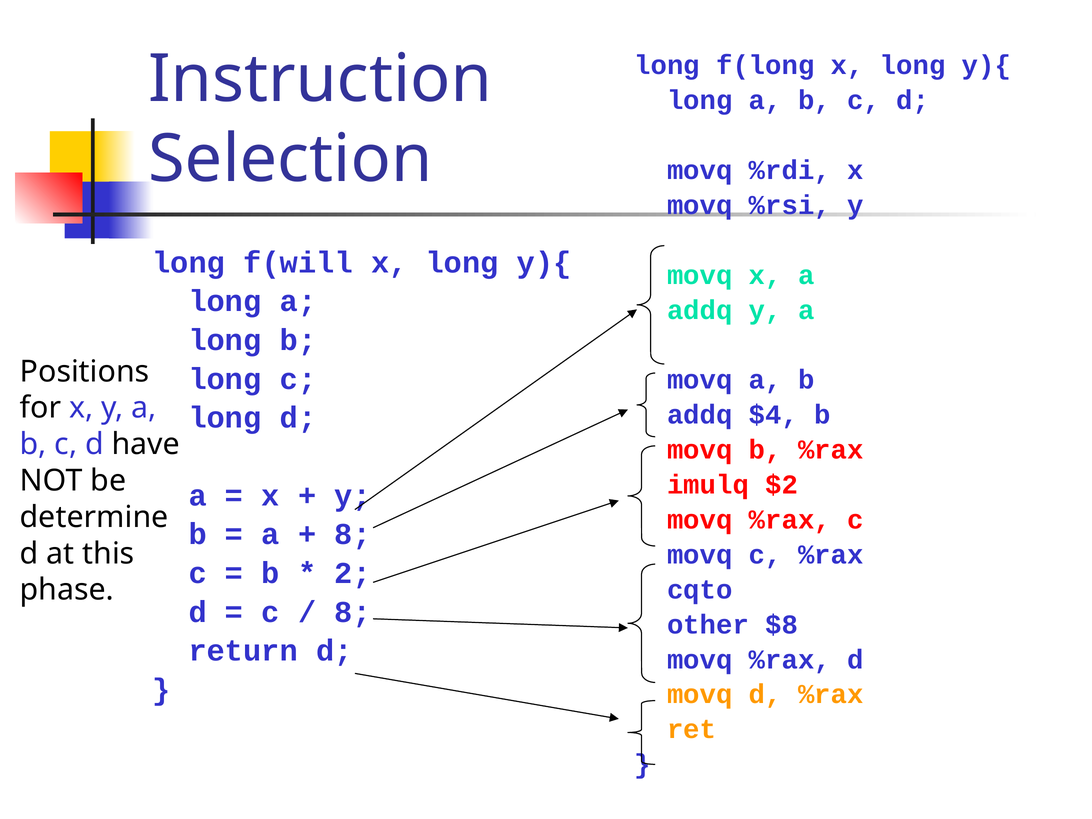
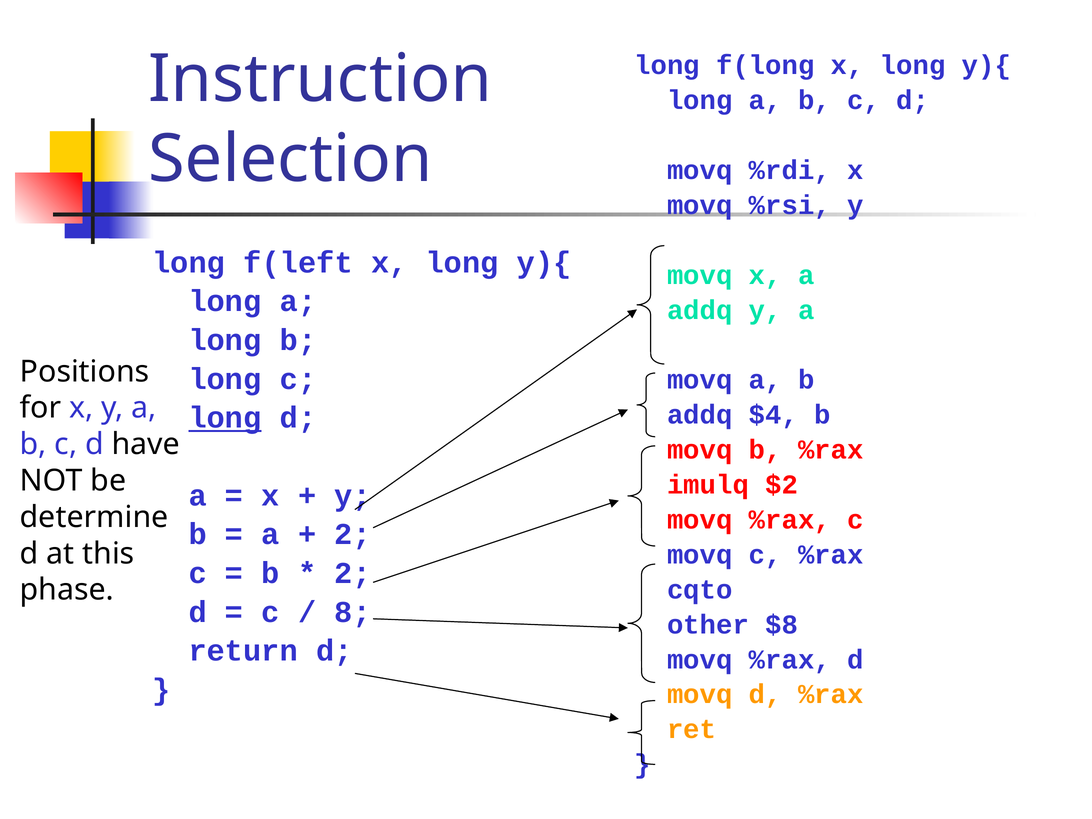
f(will: f(will -> f(left
long at (225, 418) underline: none -> present
8 at (353, 534): 8 -> 2
